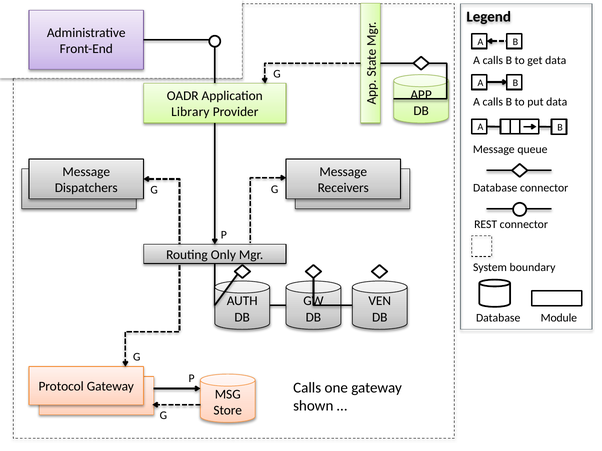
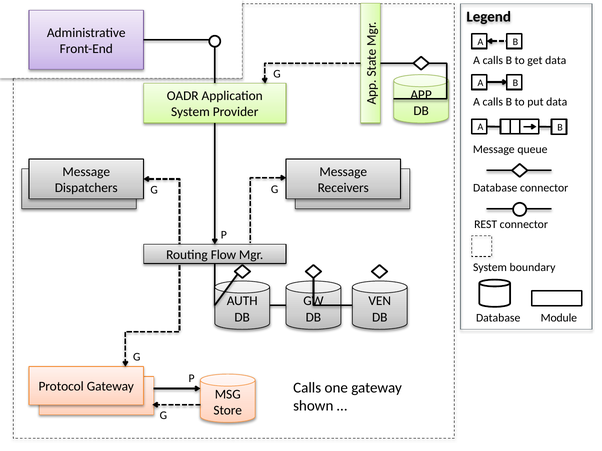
Library at (190, 112): Library -> System
Only: Only -> Flow
